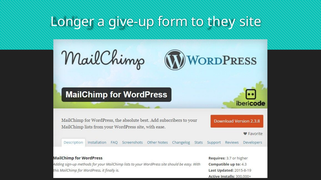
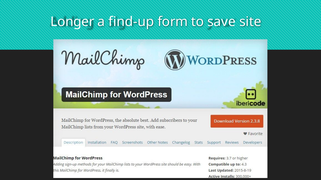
give-up: give-up -> find-up
they: they -> save
